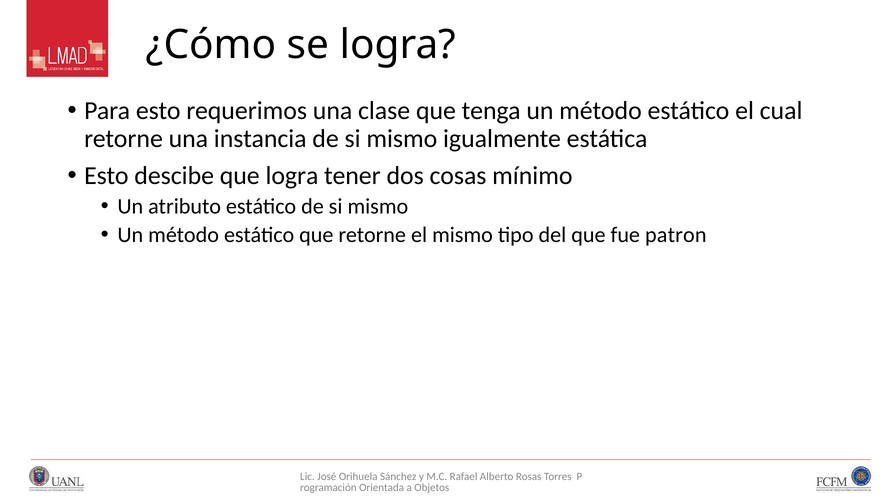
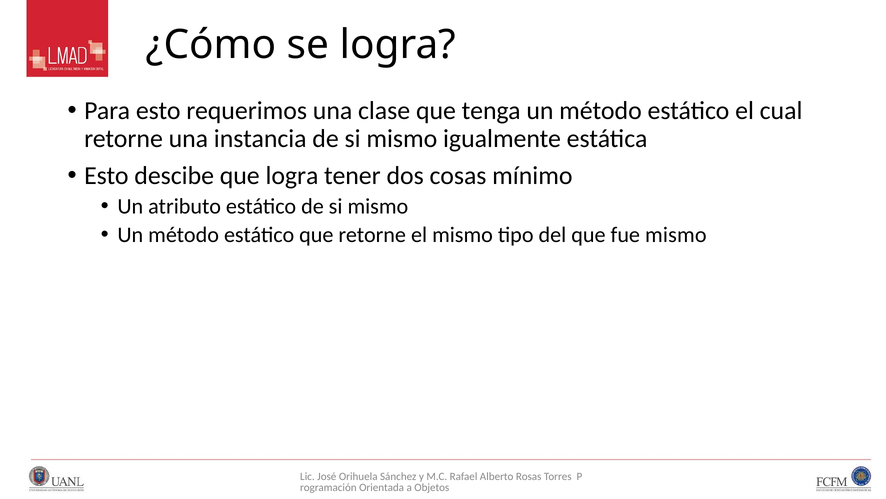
fue patron: patron -> mismo
